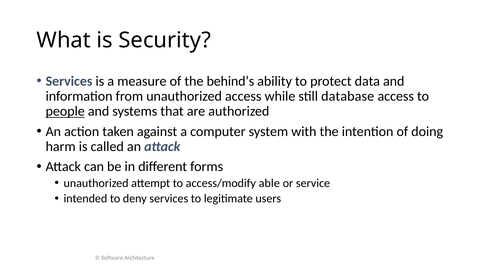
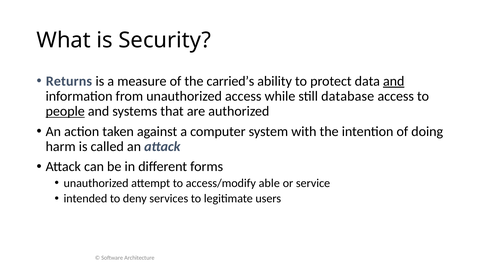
Services at (69, 81): Services -> Returns
behind’s: behind’s -> carried’s
and at (394, 81) underline: none -> present
